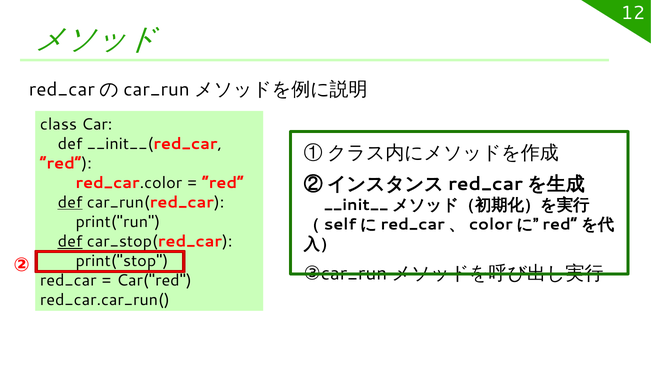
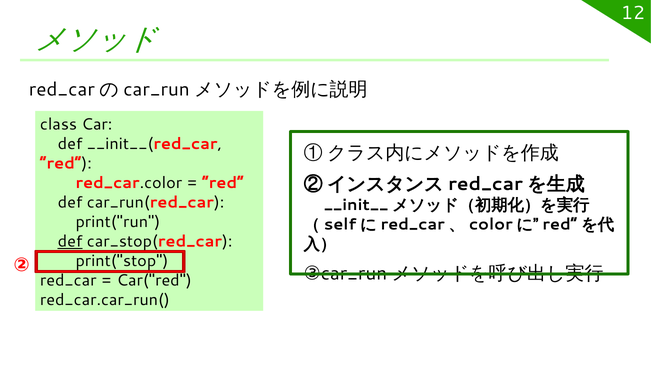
def at (70, 202) underline: present -> none
